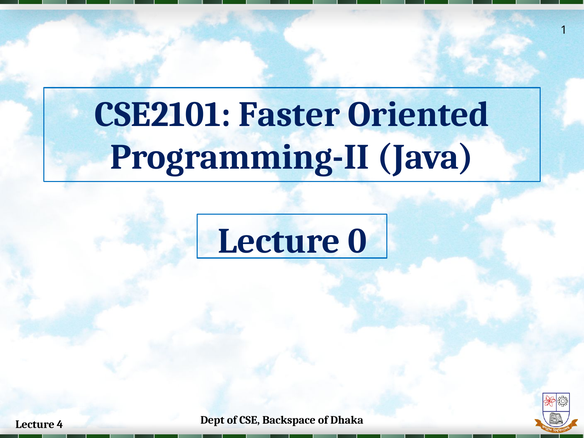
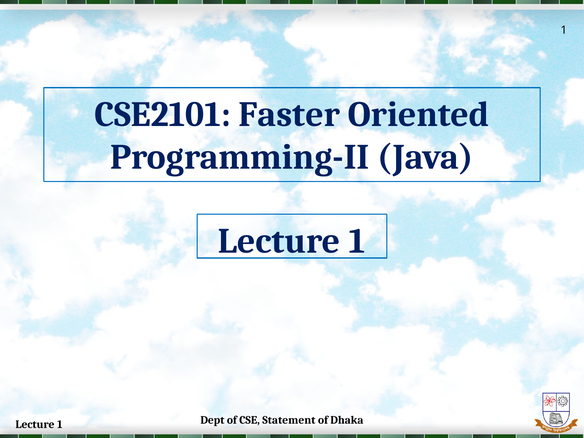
0 at (357, 241): 0 -> 1
Backspace: Backspace -> Statement
4 at (60, 424): 4 -> 1
